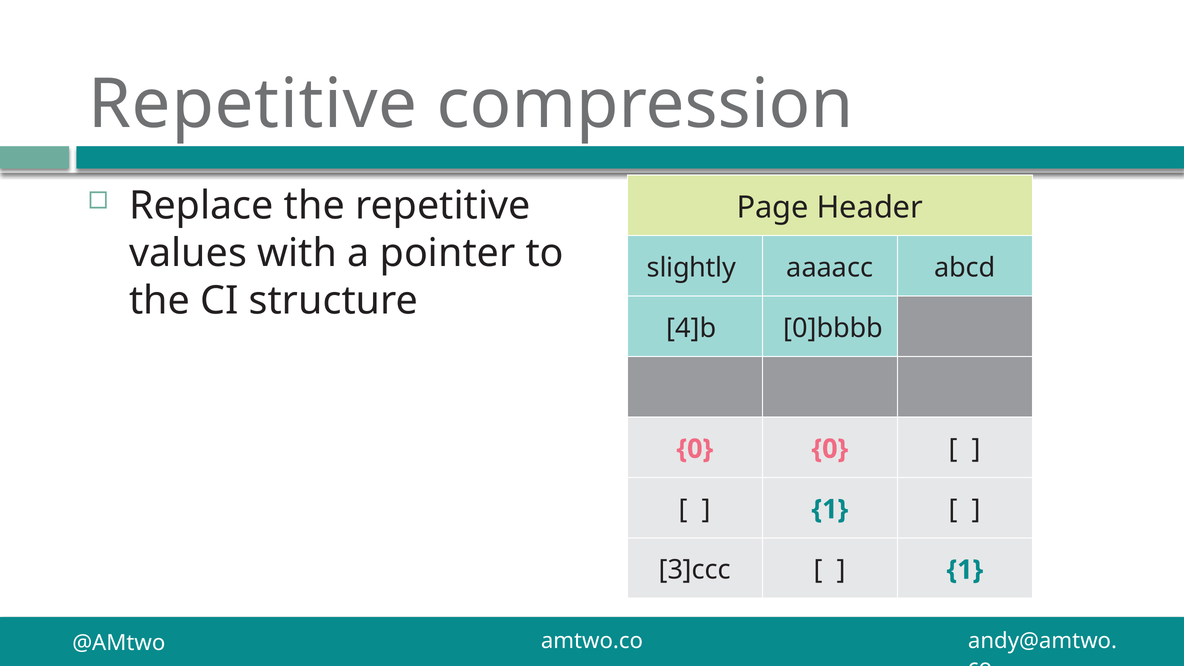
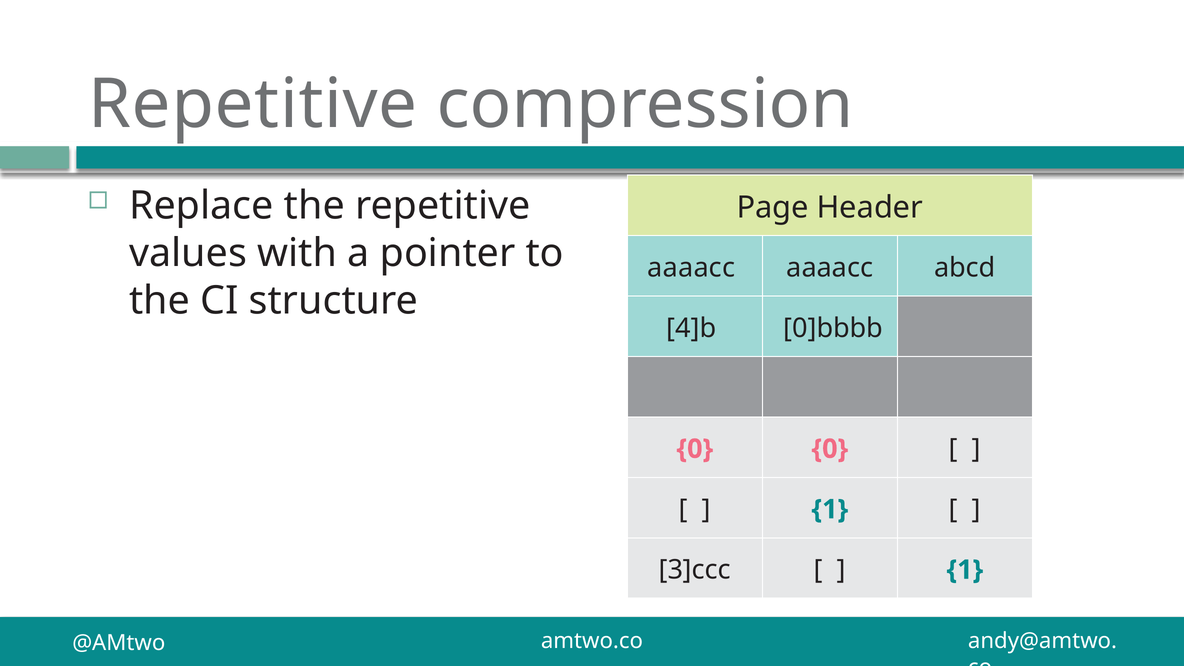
slightly at (691, 268): slightly -> aaaacc
